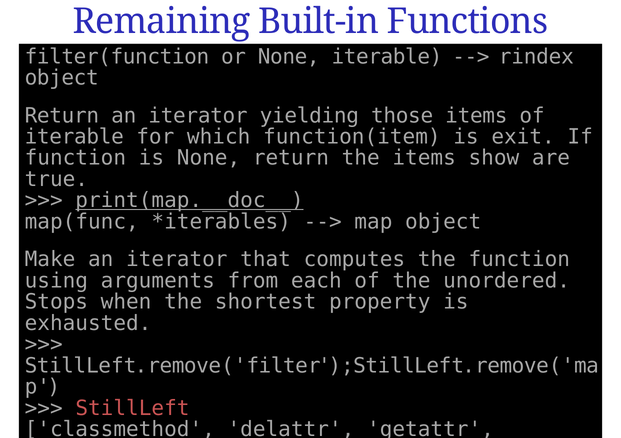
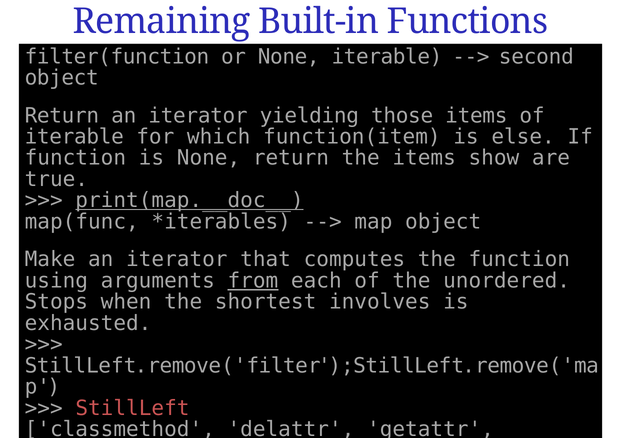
rindex at (536, 57): rindex -> second
exit: exit -> else
from at (253, 280) underline: none -> present
property at (380, 301): property -> involves
